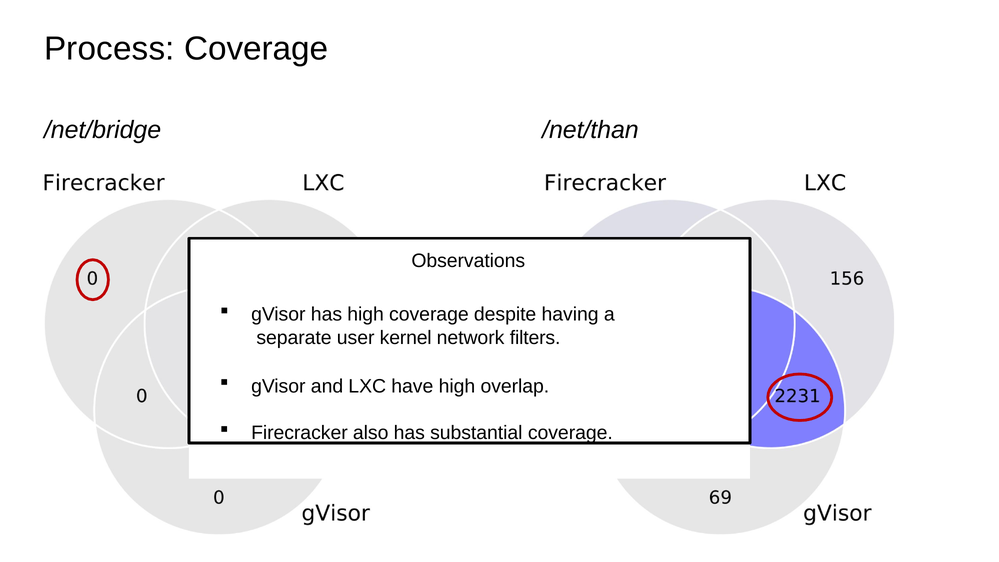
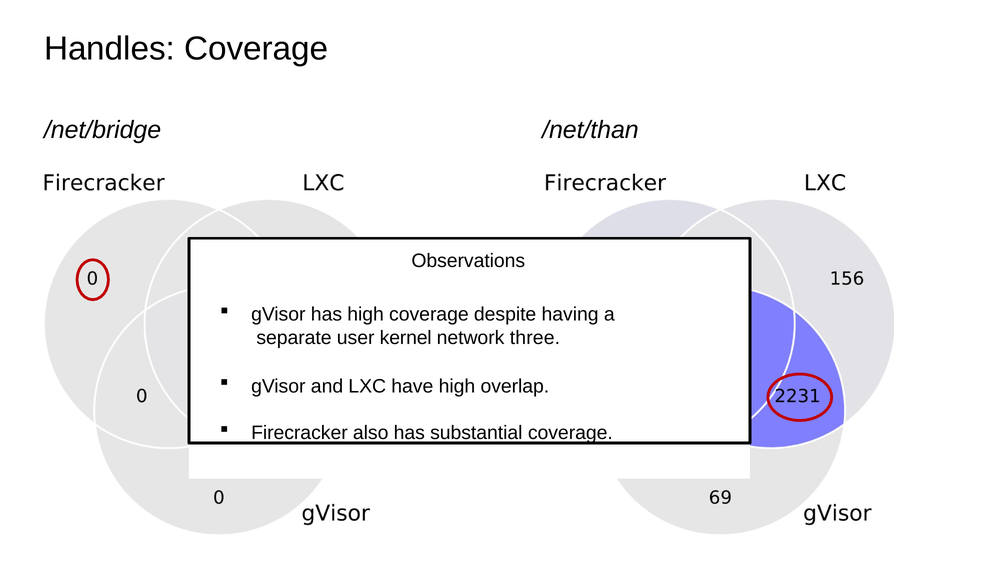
Process: Process -> Handles
filters: filters -> three
